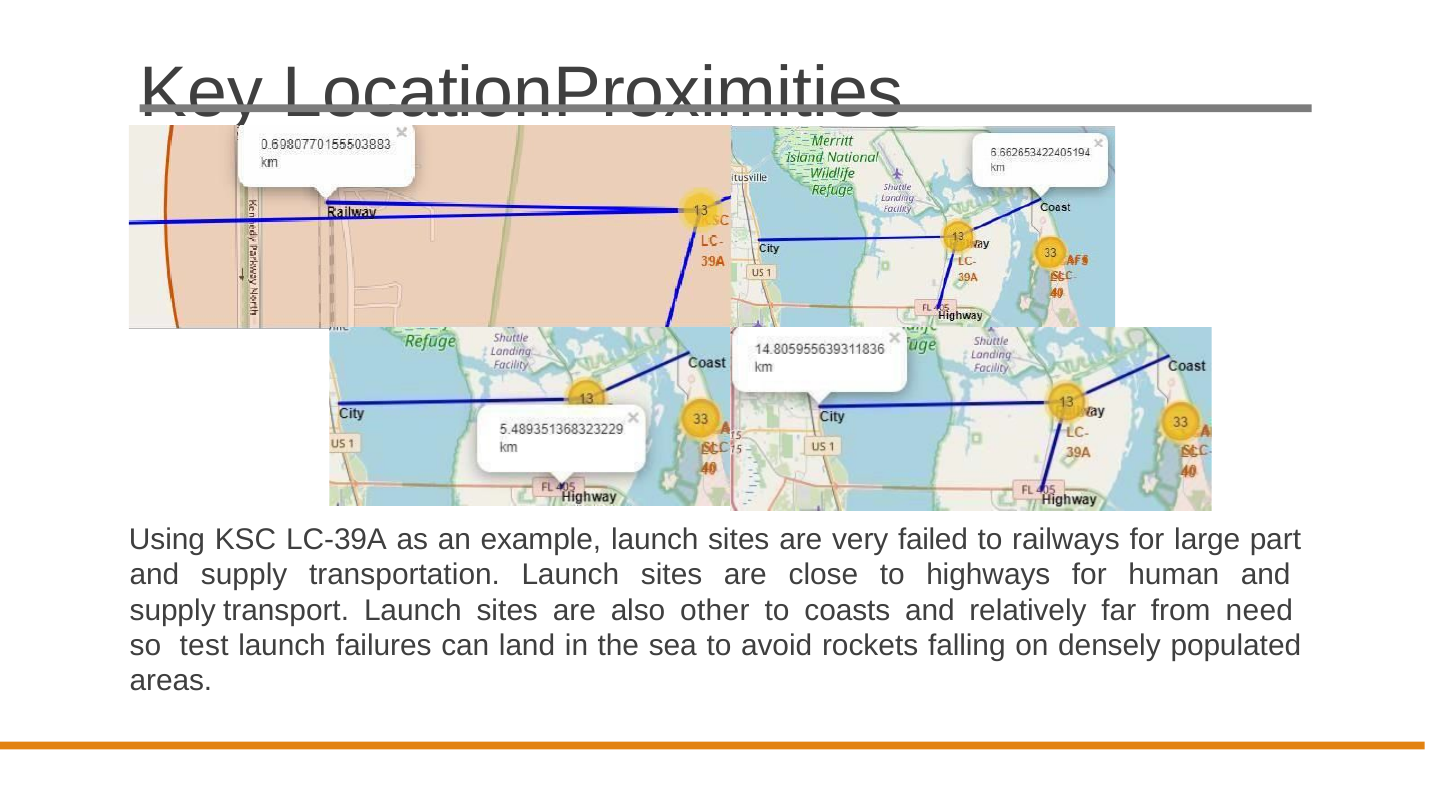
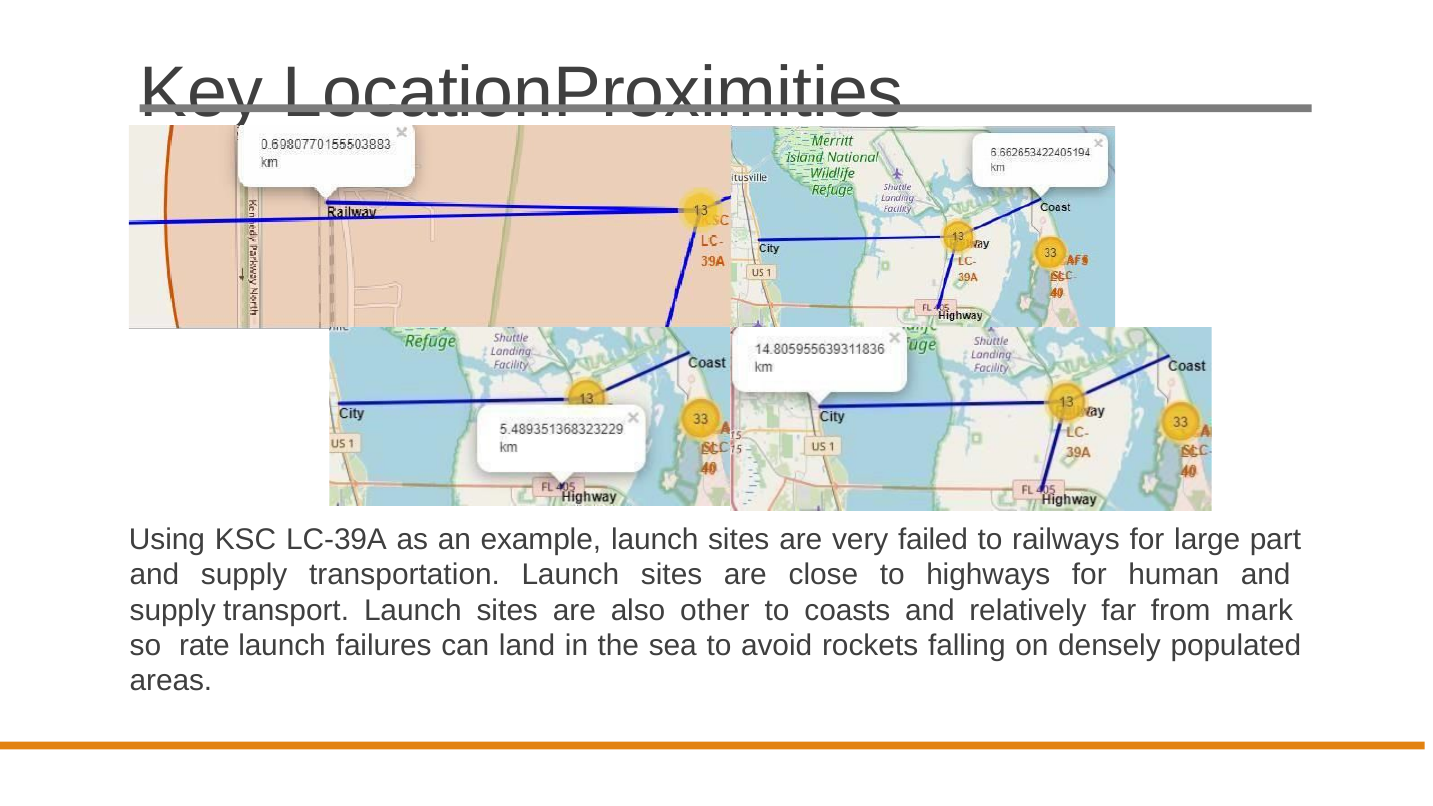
need: need -> mark
test: test -> rate
